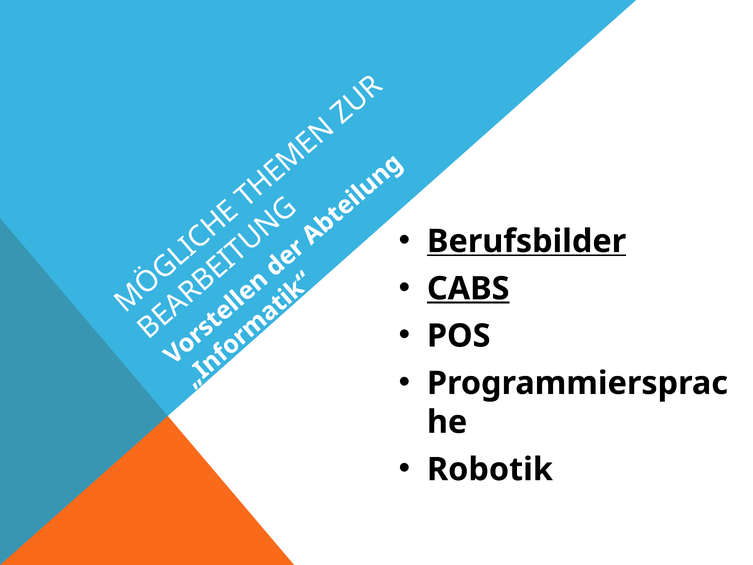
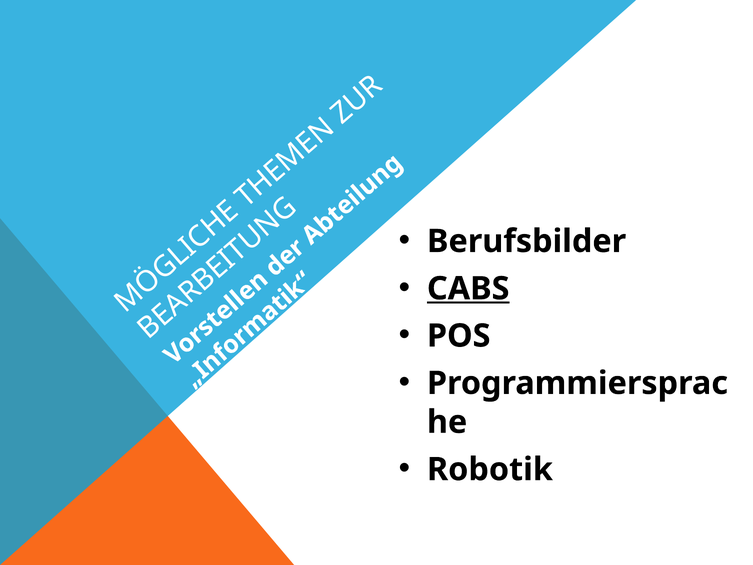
Berufsbilder underline: present -> none
